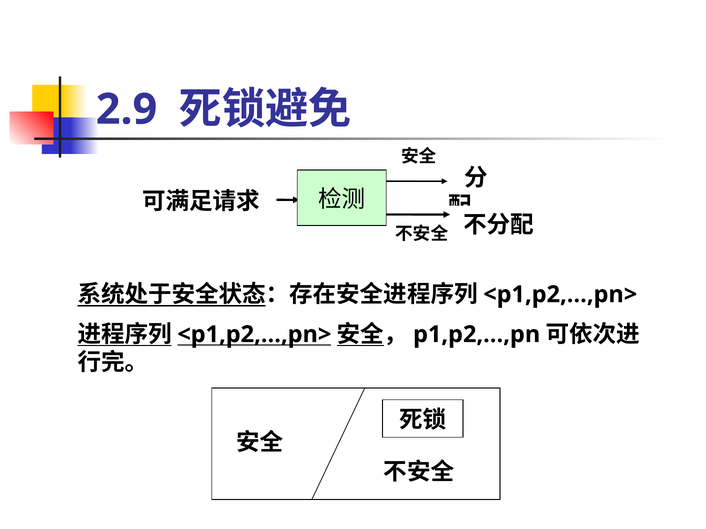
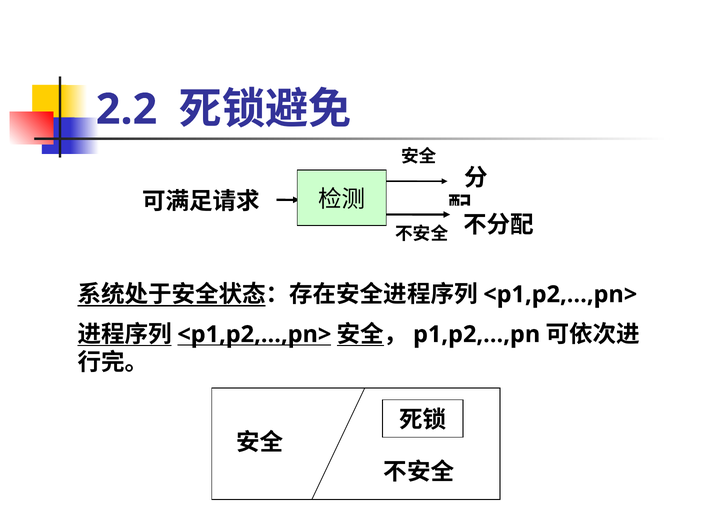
2.9: 2.9 -> 2.2
